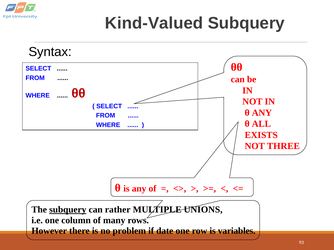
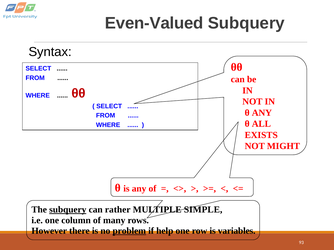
Kind-Valued: Kind-Valued -> Even-Valued
THREE: THREE -> MIGHT
UNIONS: UNIONS -> SIMPLE
problem underline: none -> present
date: date -> help
